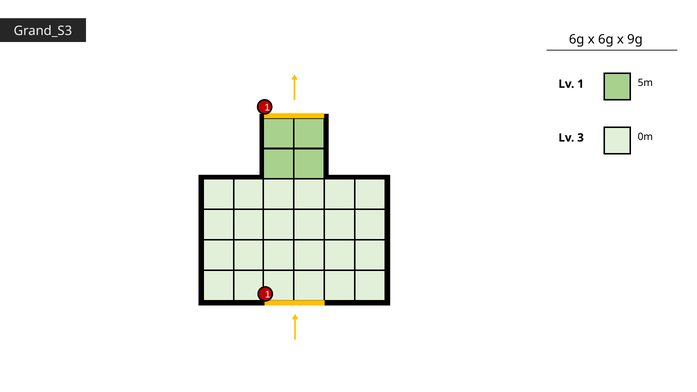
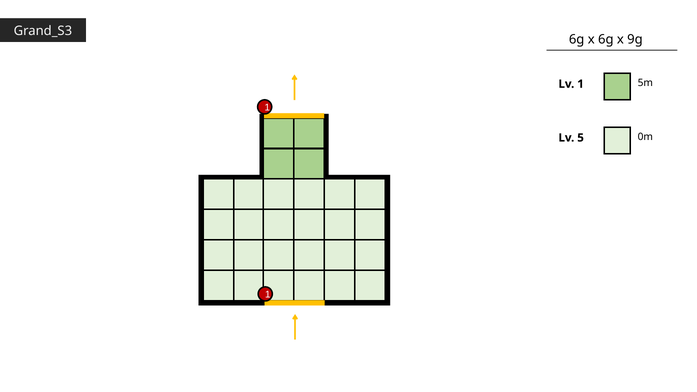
3: 3 -> 5
